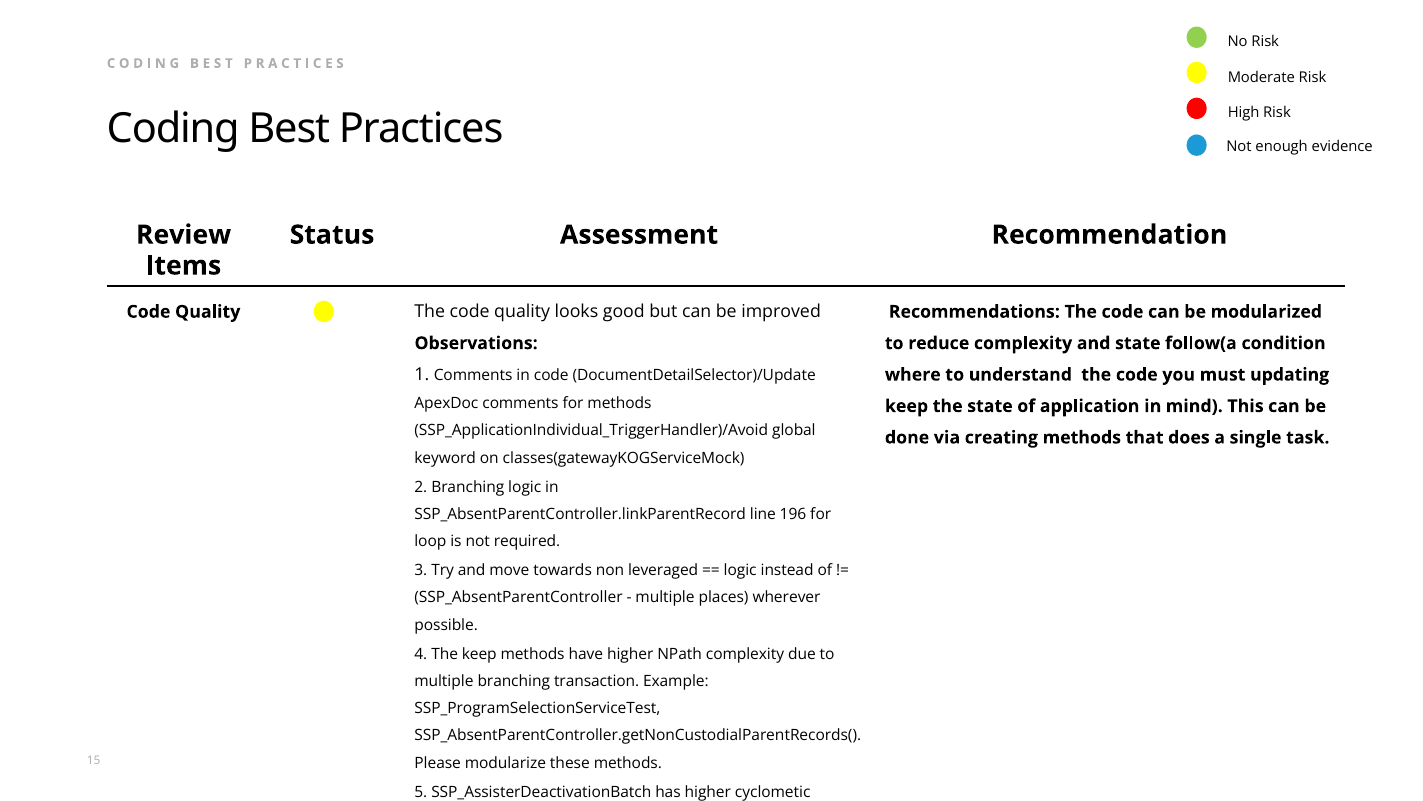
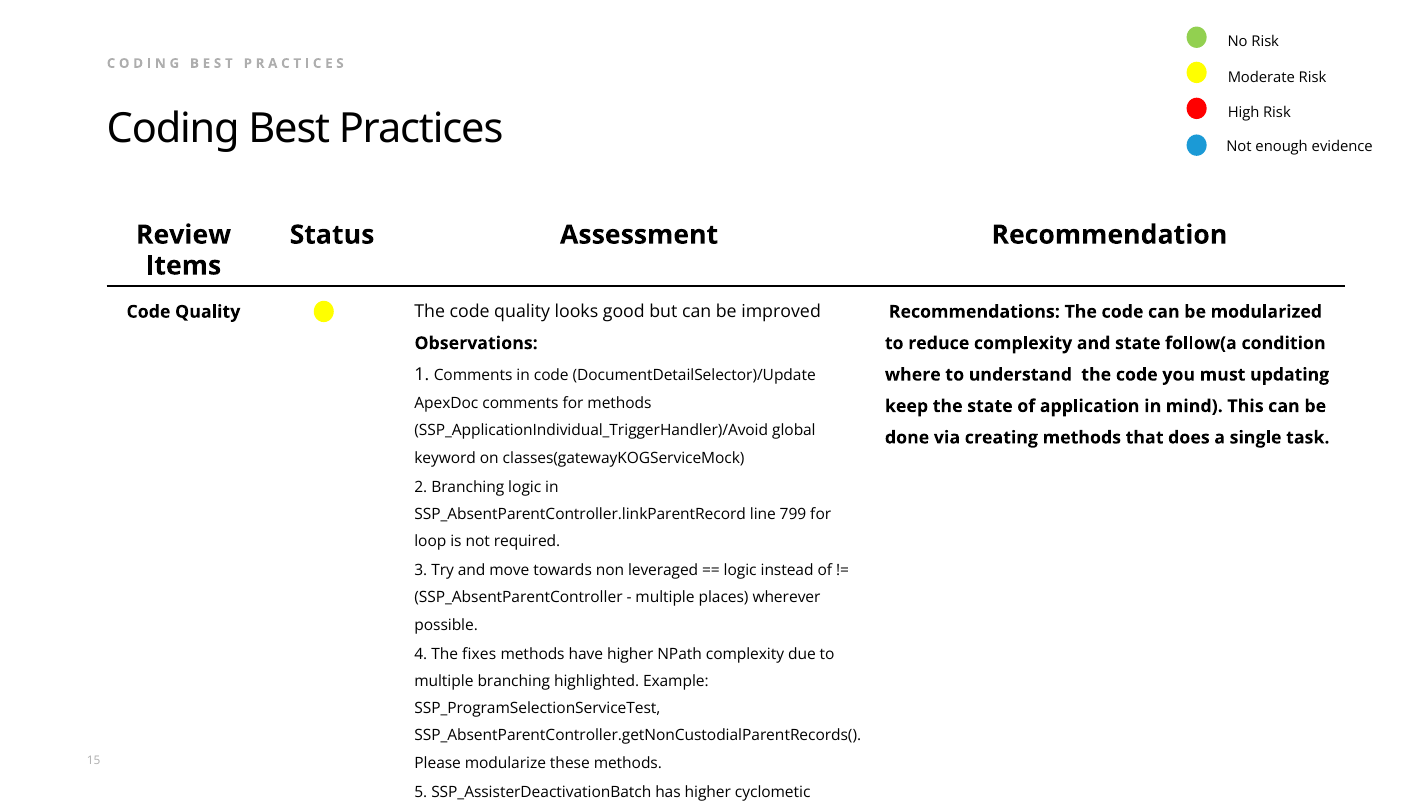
196: 196 -> 799
The keep: keep -> fixes
transaction: transaction -> highlighted
